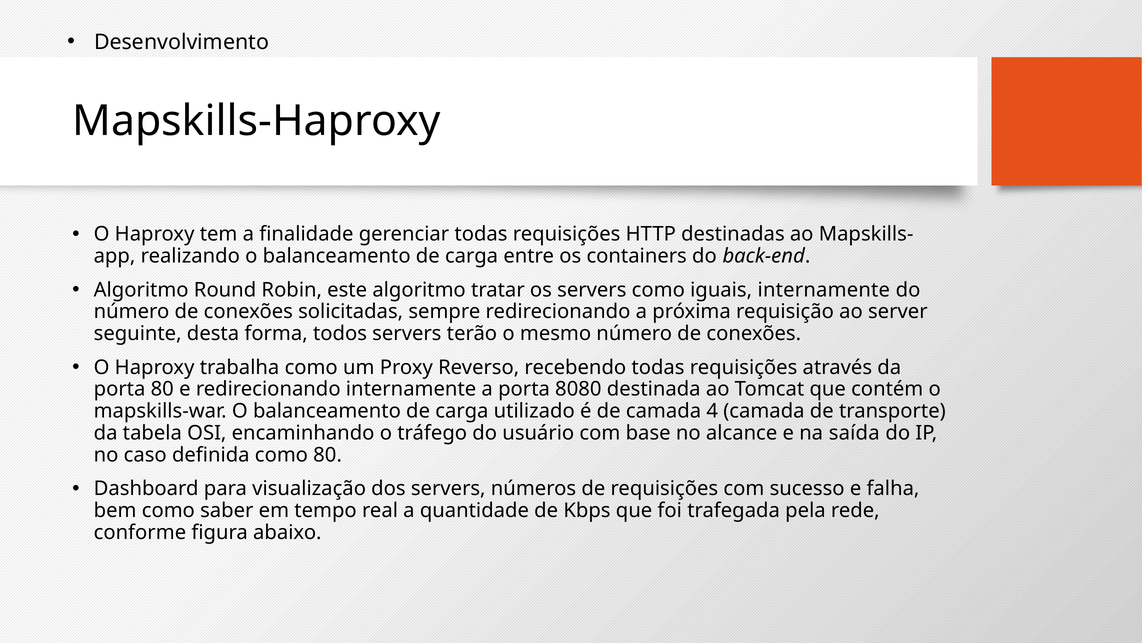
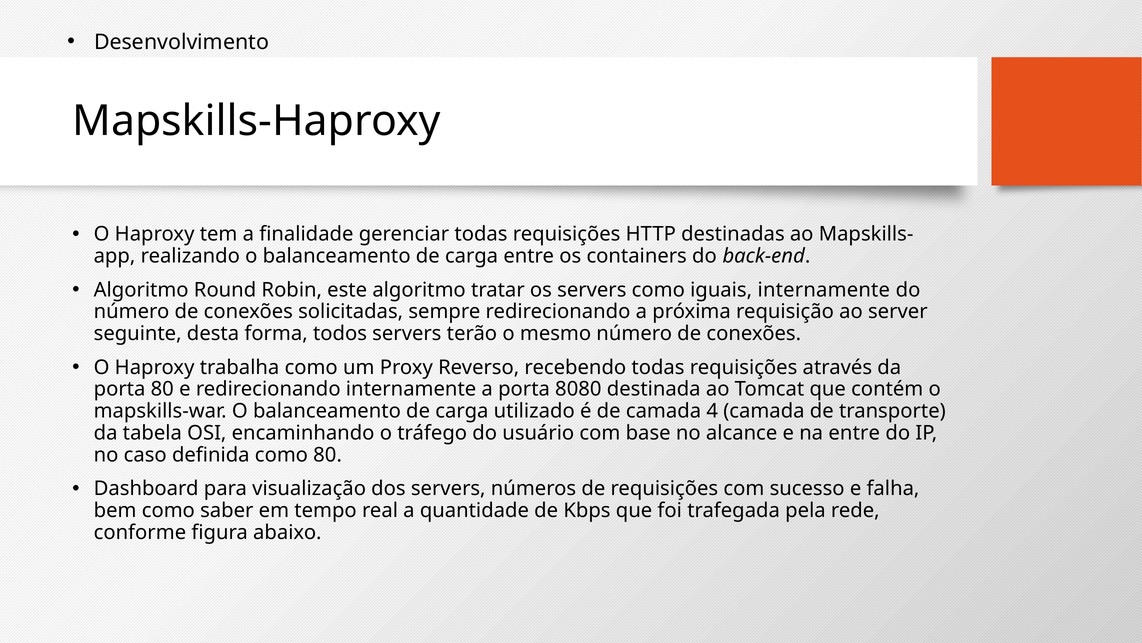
na saída: saída -> entre
